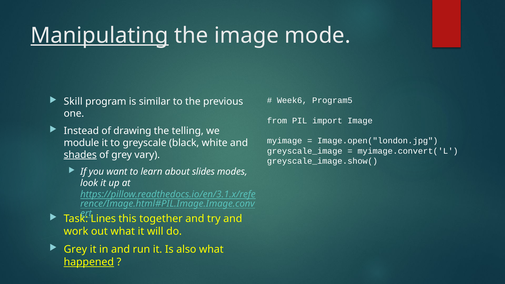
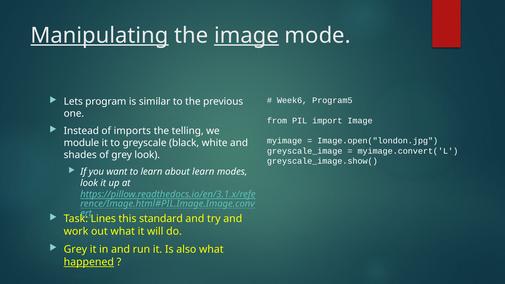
image at (246, 35) underline: none -> present
Skill: Skill -> Lets
drawing: drawing -> imports
shades underline: present -> none
grey vary: vary -> look
about slides: slides -> learn
together: together -> standard
